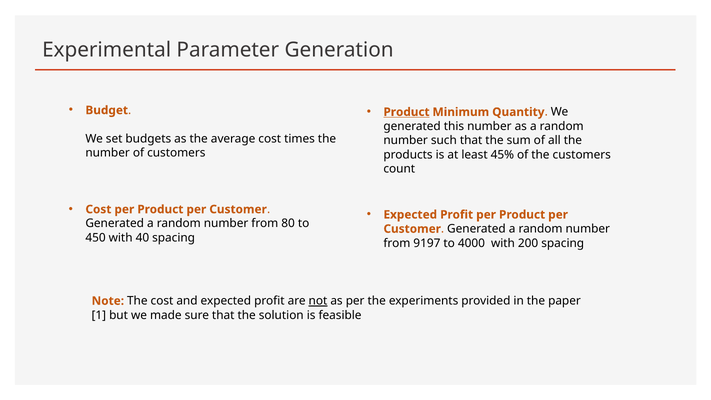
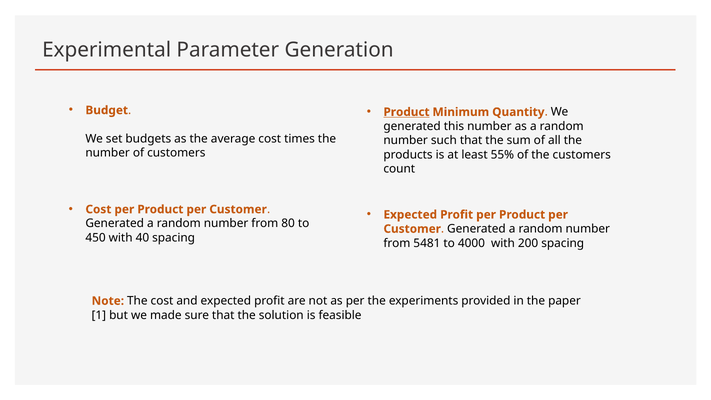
45%: 45% -> 55%
9197: 9197 -> 5481
not underline: present -> none
